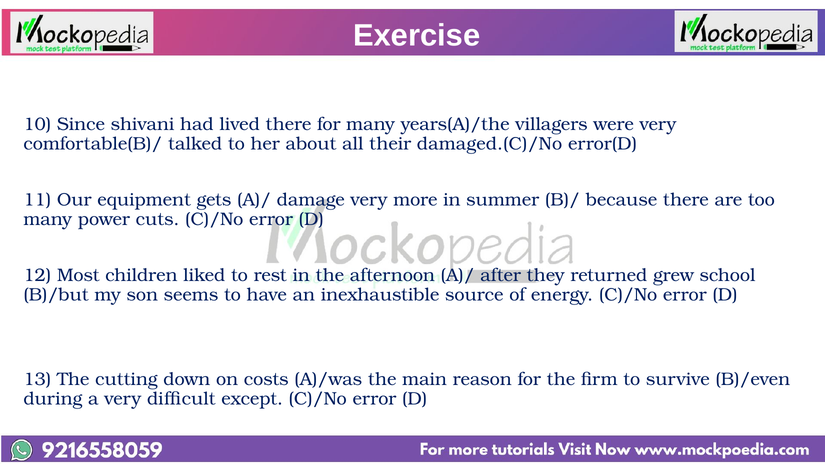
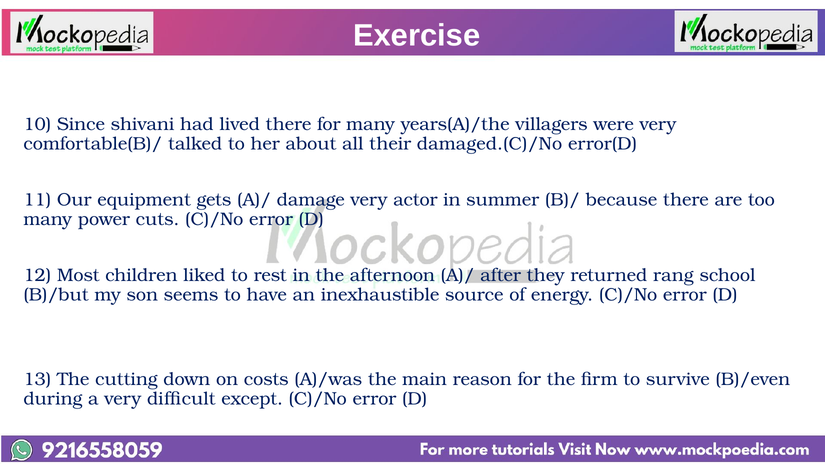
more: more -> actor
grew: grew -> rang
